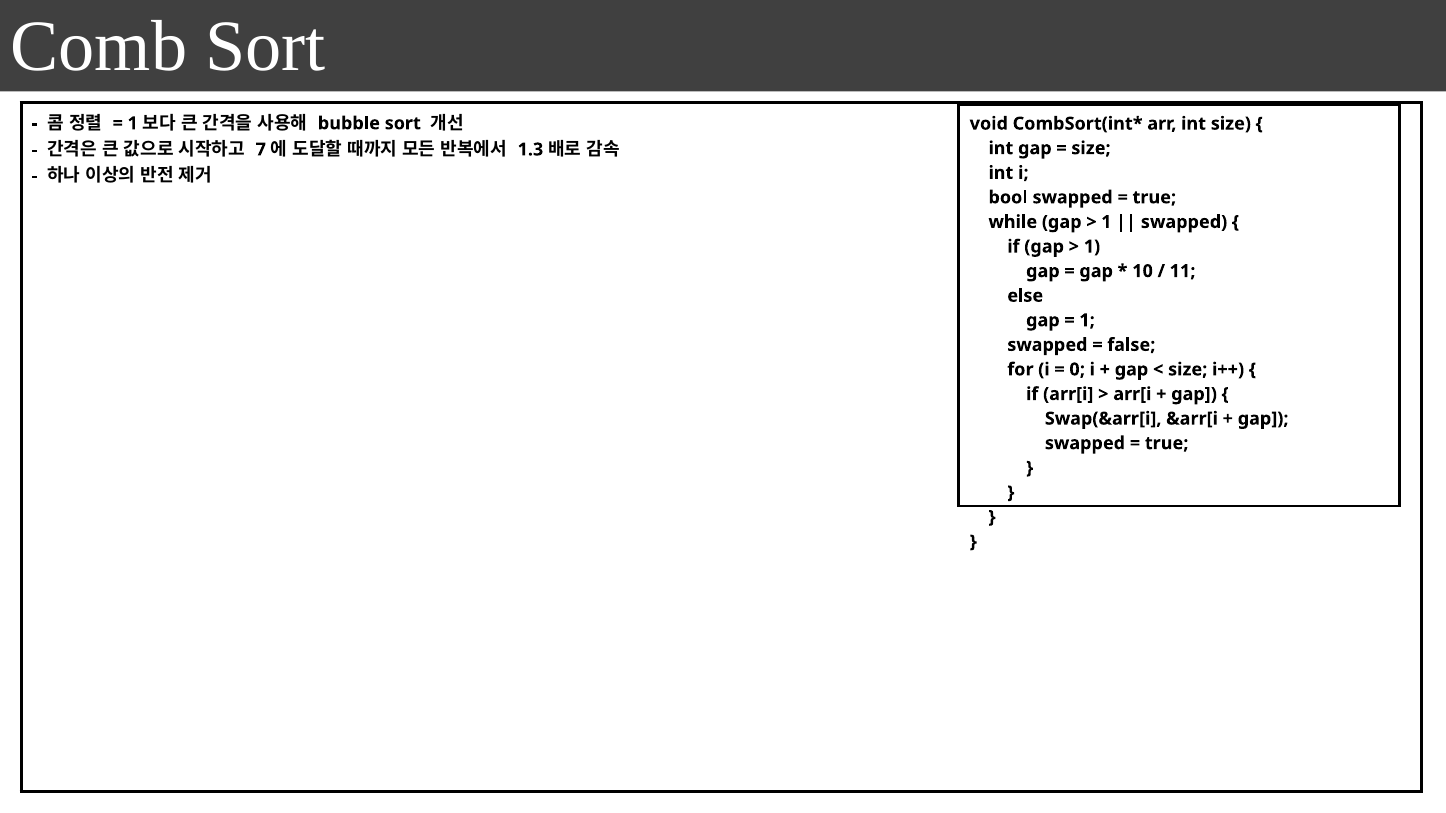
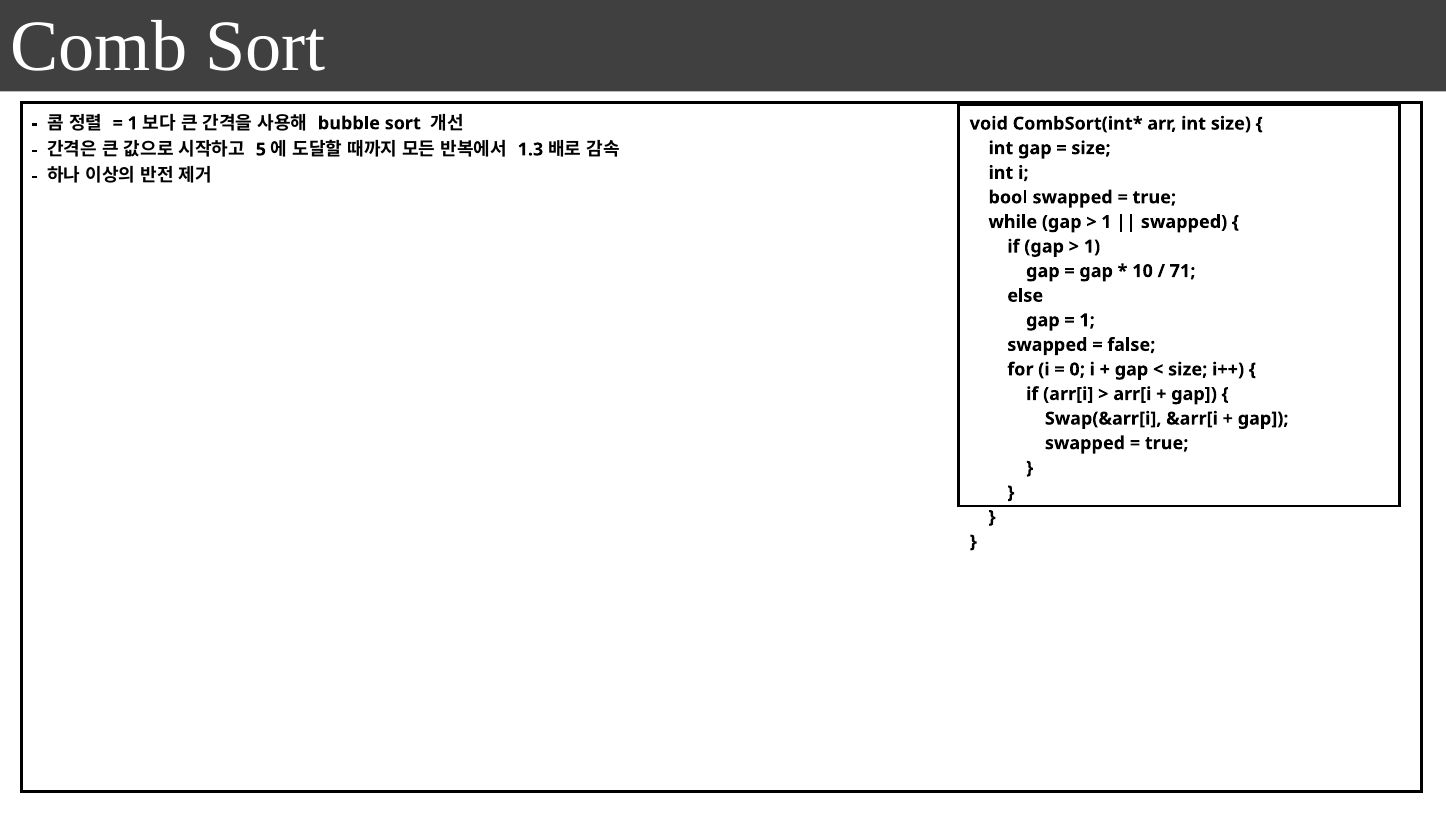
7: 7 -> 5
11: 11 -> 71
